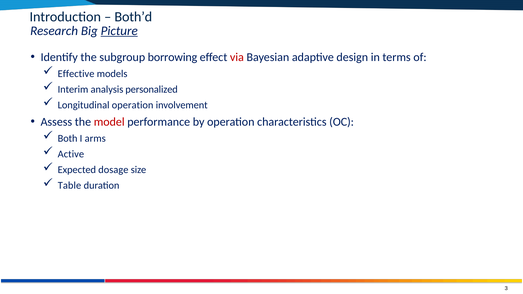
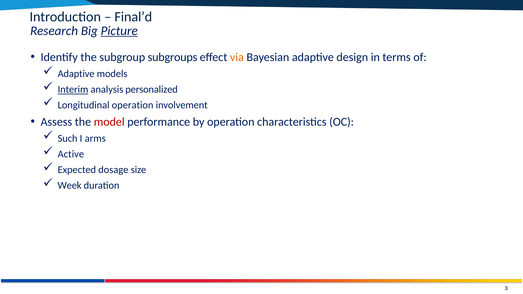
Both’d: Both’d -> Final’d
borrowing: borrowing -> subgroups
via colour: red -> orange
Effective at (76, 74): Effective -> Adaptive
Interim underline: none -> present
Both: Both -> Such
Table: Table -> Week
